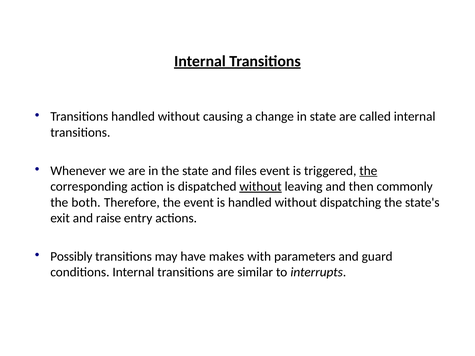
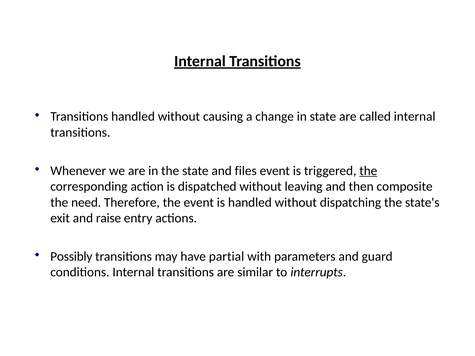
without at (261, 187) underline: present -> none
commonly: commonly -> composite
both: both -> need
makes: makes -> partial
